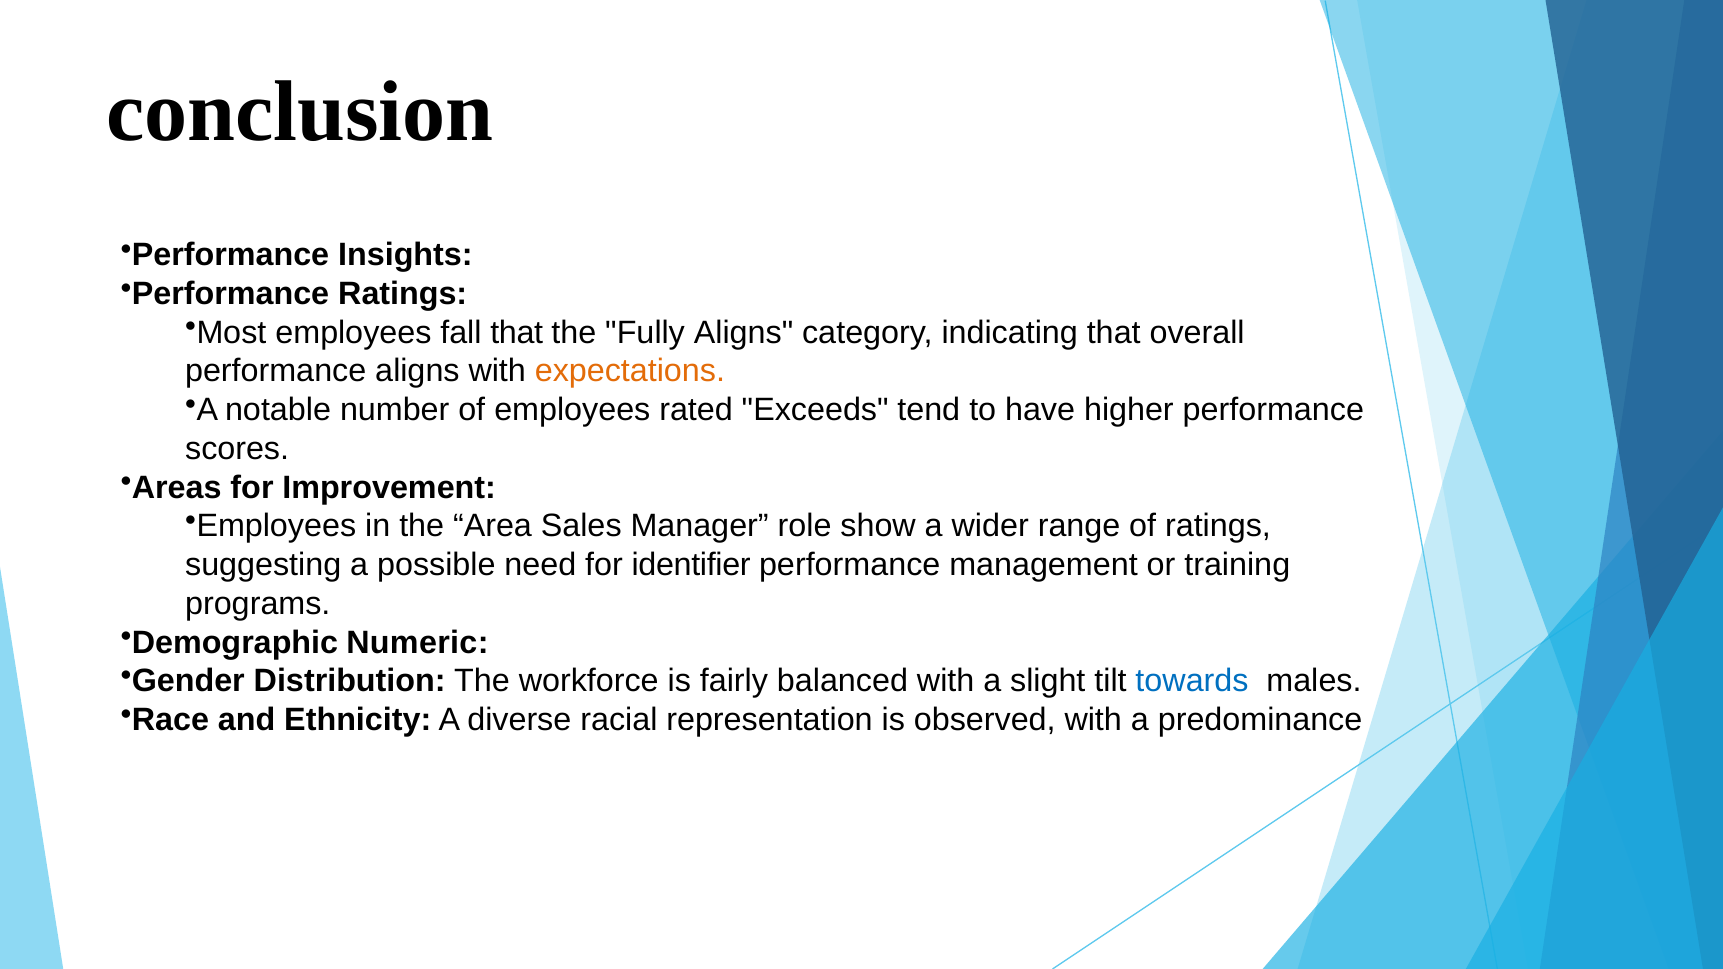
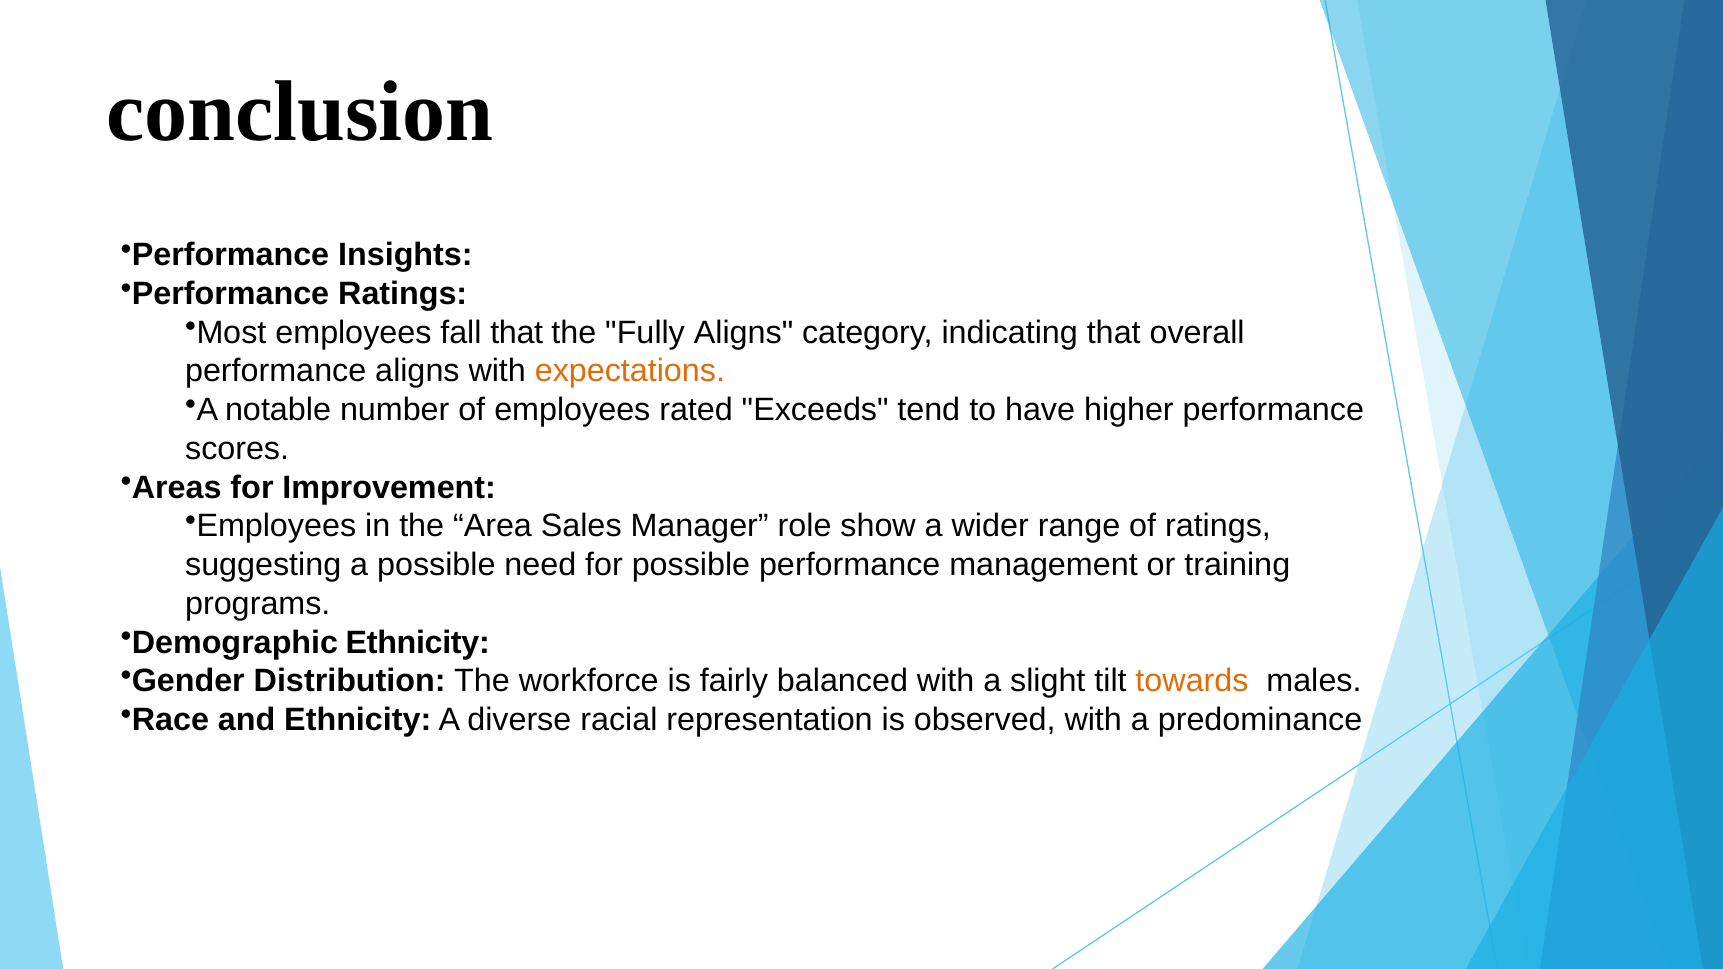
for identifier: identifier -> possible
Demographic Numeric: Numeric -> Ethnicity
towards colour: blue -> orange
